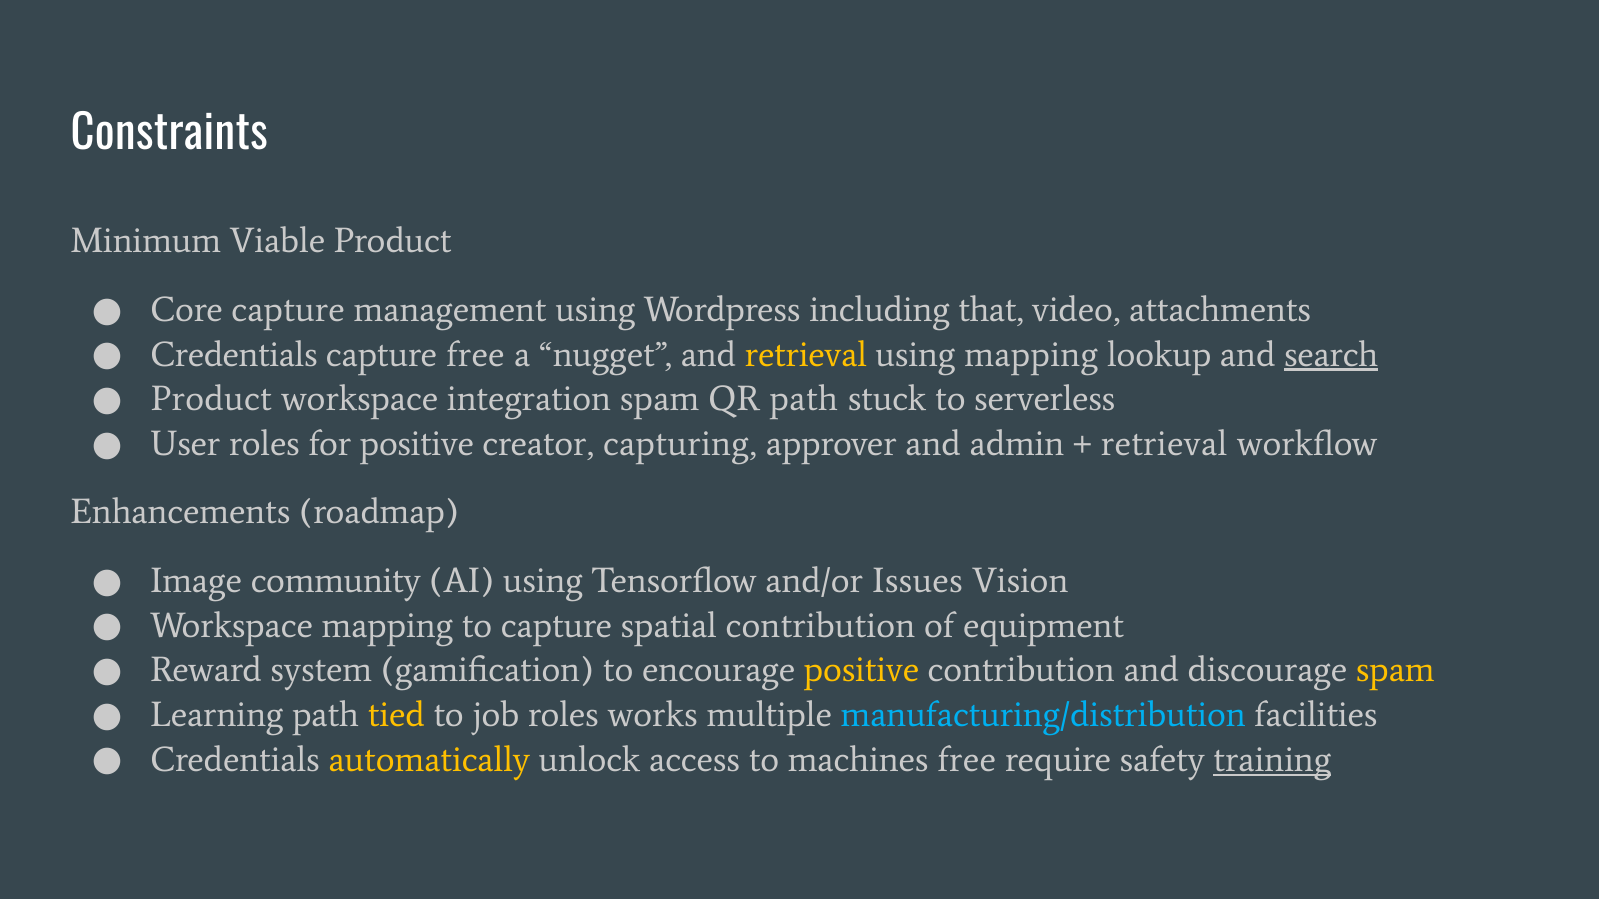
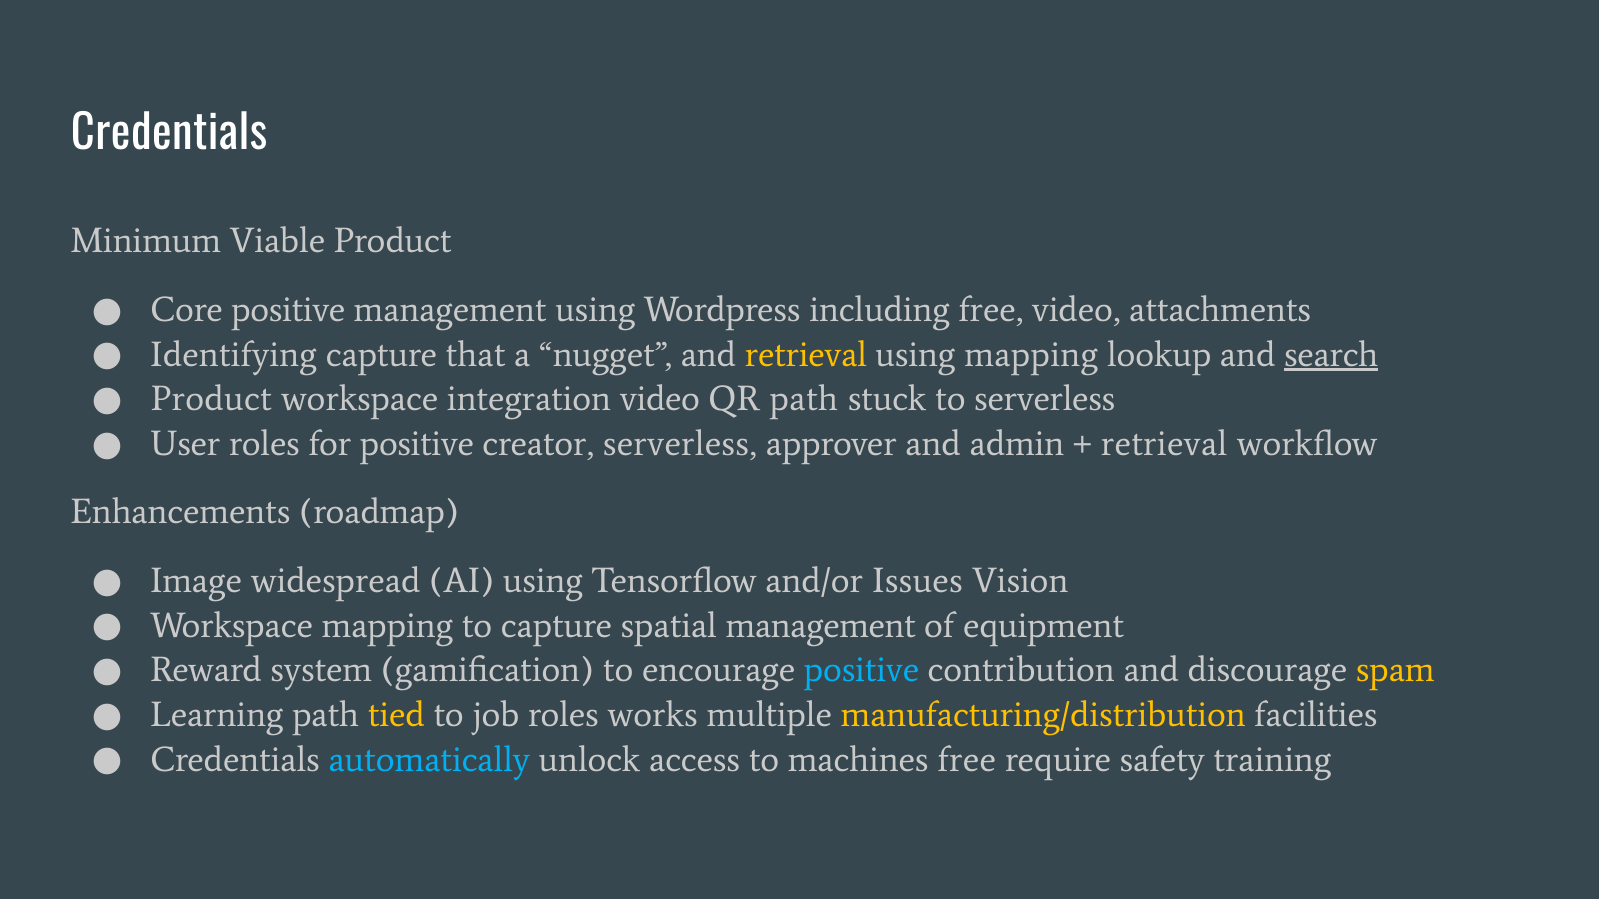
Constraints at (169, 134): Constraints -> Credentials
Core capture: capture -> positive
including that: that -> free
Credentials at (234, 354): Credentials -> Identifying
capture free: free -> that
integration spam: spam -> video
creator capturing: capturing -> serverless
community: community -> widespread
spatial contribution: contribution -> management
positive at (862, 671) colour: yellow -> light blue
manufacturing/distribution colour: light blue -> yellow
automatically colour: yellow -> light blue
training underline: present -> none
